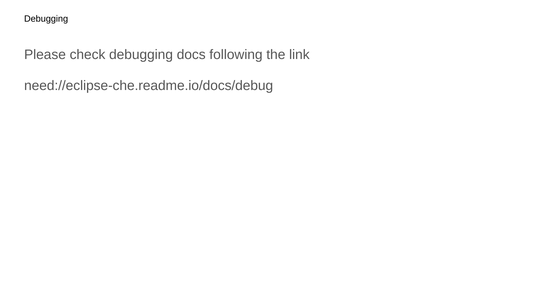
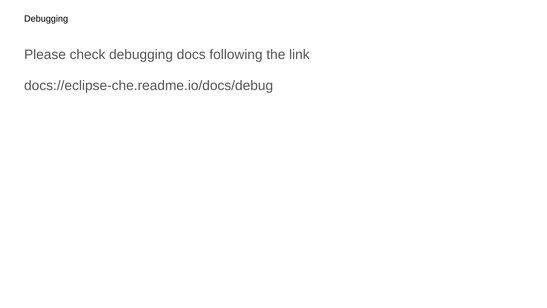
need://eclipse-che.readme.io/docs/debug: need://eclipse-che.readme.io/docs/debug -> docs://eclipse-che.readme.io/docs/debug
